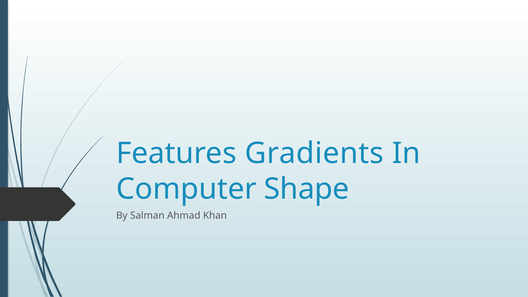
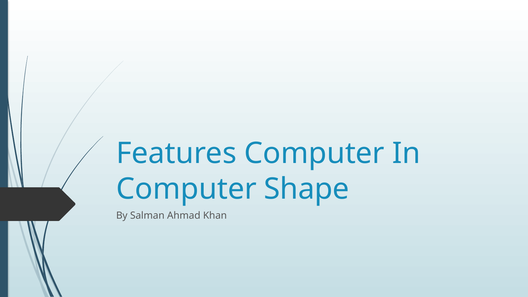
Features Gradients: Gradients -> Computer
